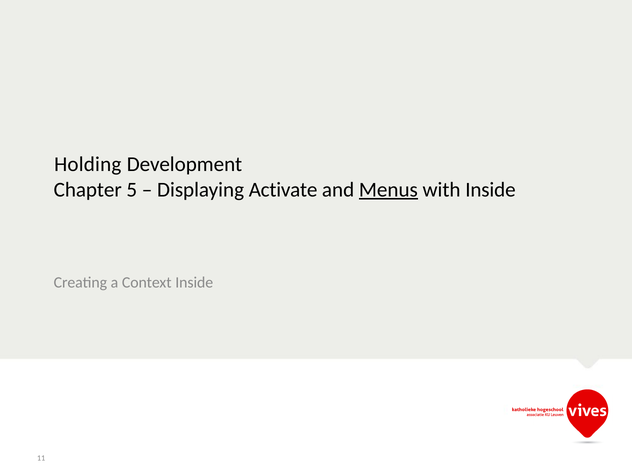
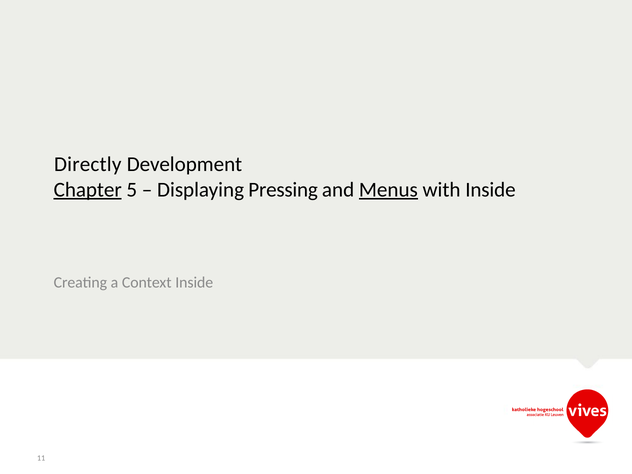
Holding: Holding -> Directly
Chapter underline: none -> present
Activate: Activate -> Pressing
